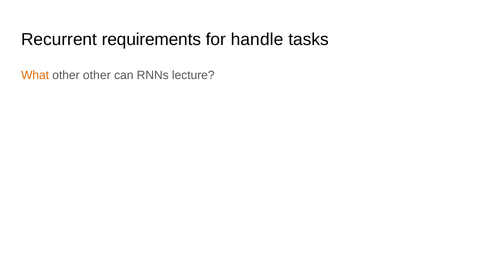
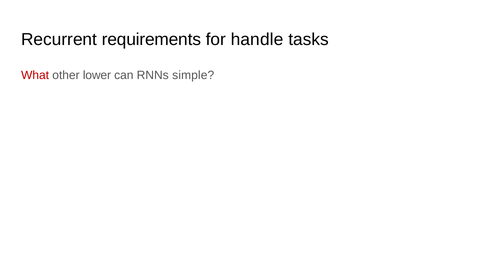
What colour: orange -> red
other other: other -> lower
lecture: lecture -> simple
